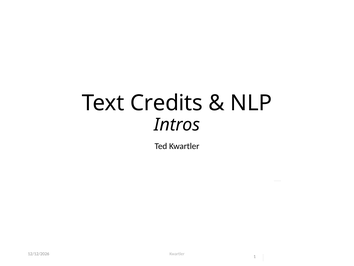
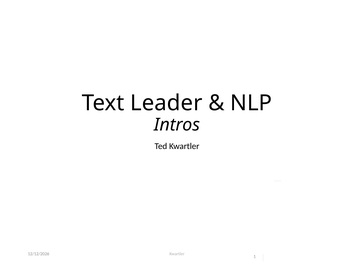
Credits: Credits -> Leader
